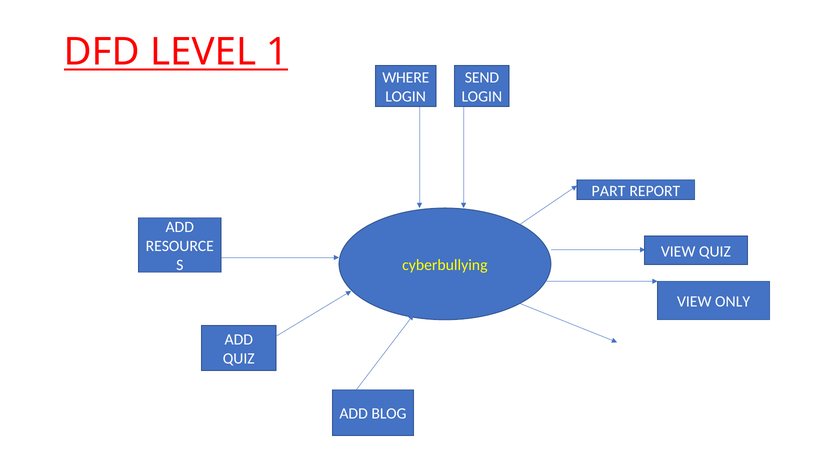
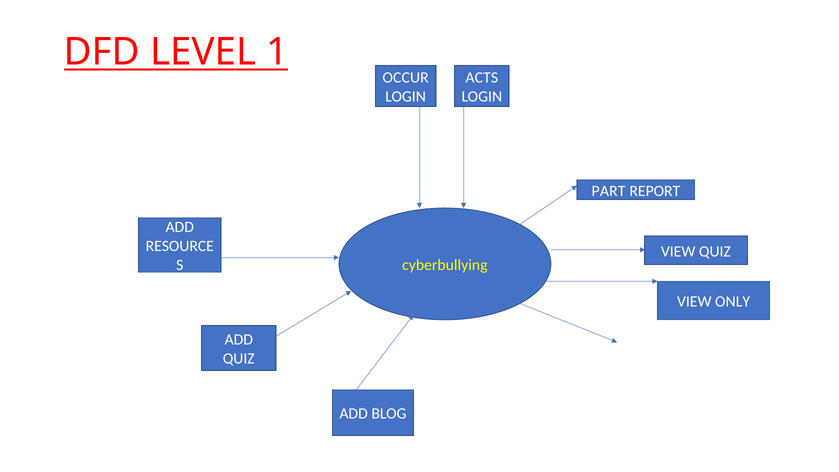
WHERE: WHERE -> OCCUR
SEND: SEND -> ACTS
